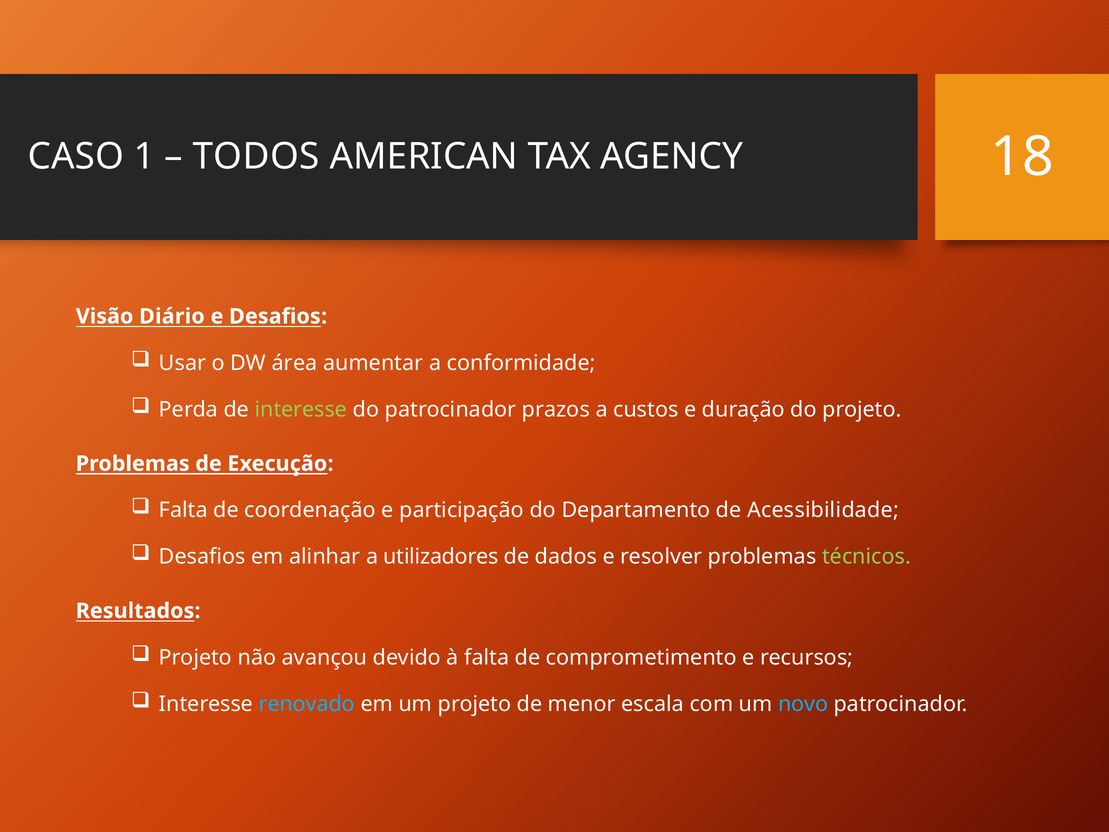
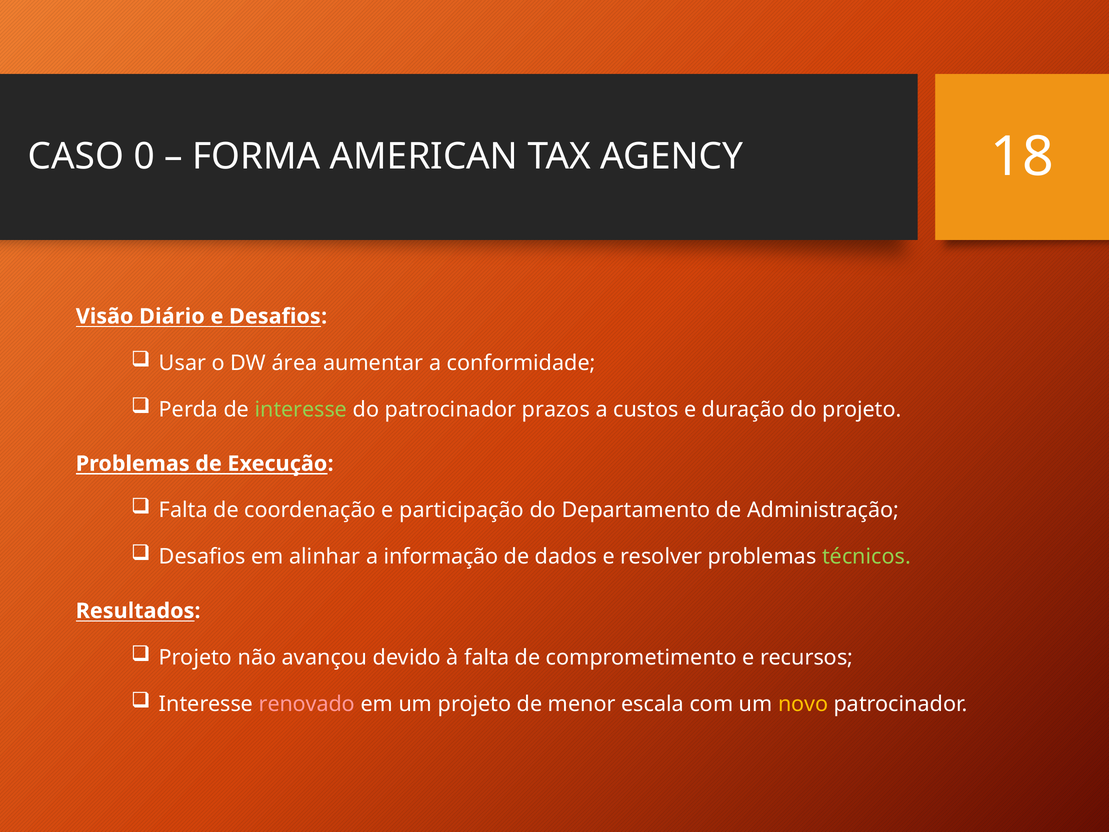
1: 1 -> 0
TODOS: TODOS -> FORMA
Acessibilidade: Acessibilidade -> Administração
utilizadores: utilizadores -> informação
renovado colour: light blue -> pink
novo colour: light blue -> yellow
